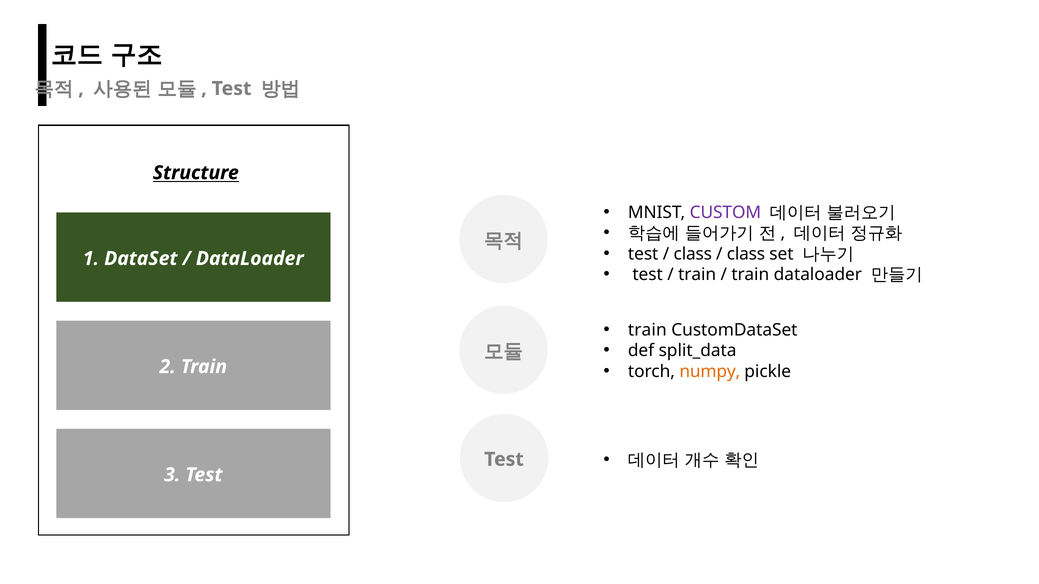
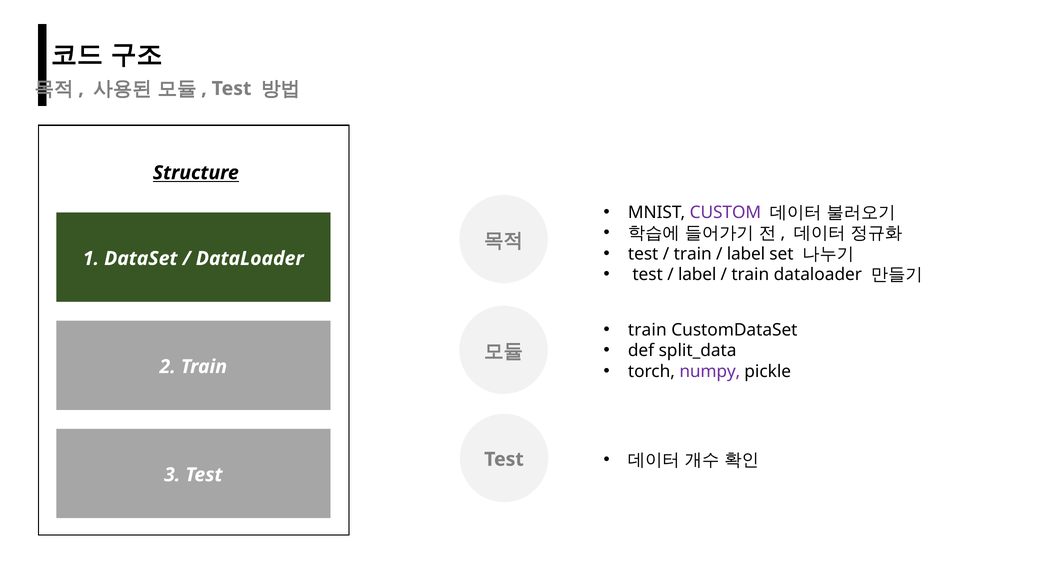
class at (693, 254): class -> train
class at (746, 254): class -> label
train at (697, 275): train -> label
numpy colour: orange -> purple
